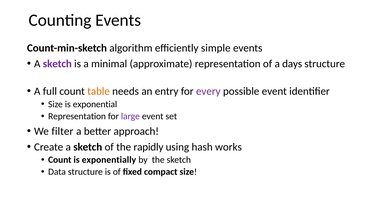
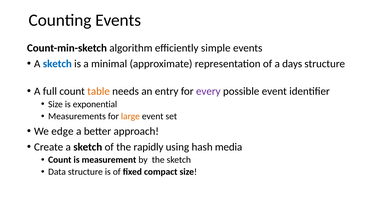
sketch at (57, 64) colour: purple -> blue
Representation at (77, 117): Representation -> Measurements
large colour: purple -> orange
filter: filter -> edge
works: works -> media
exponentially: exponentially -> measurement
